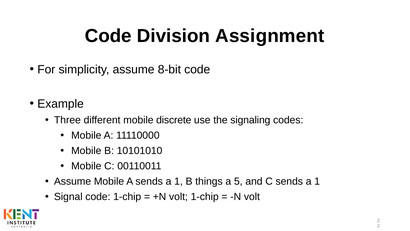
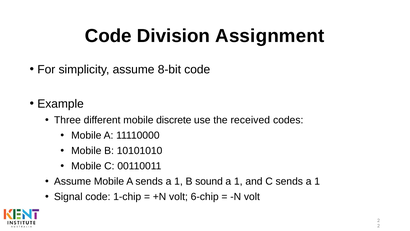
signaling: signaling -> received
things: things -> sound
5 at (238, 181): 5 -> 1
volt 1-chip: 1-chip -> 6-chip
